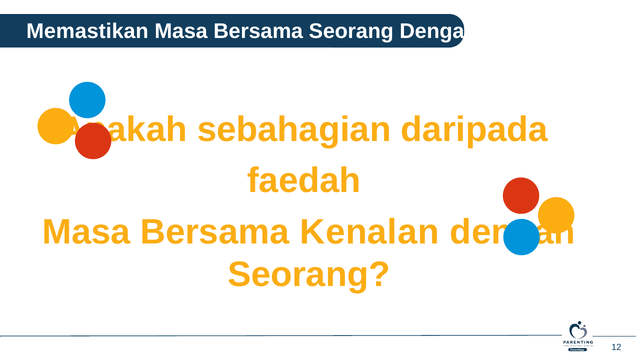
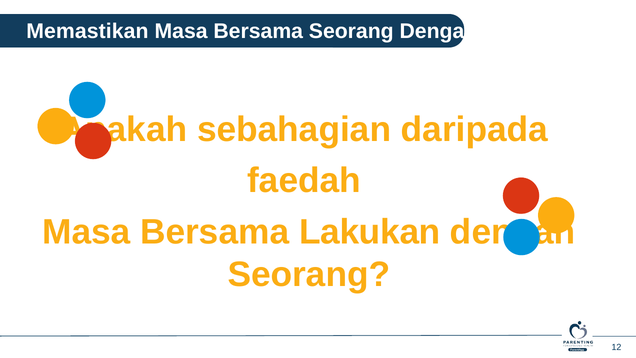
Kenalan: Kenalan -> Lakukan
